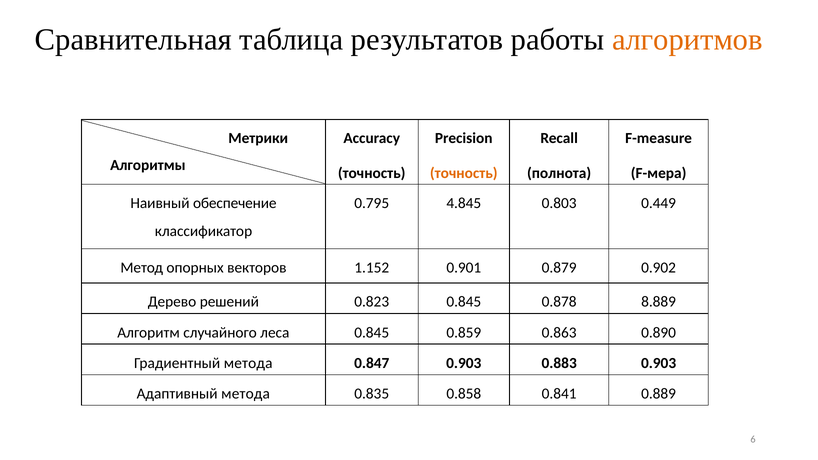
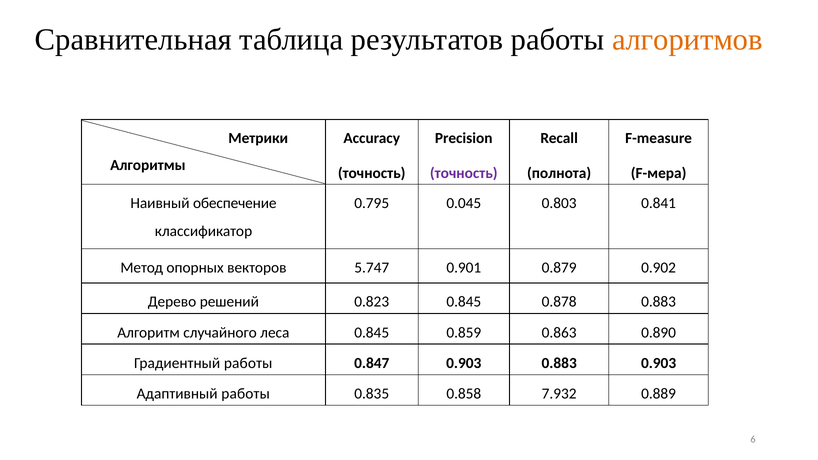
точность at (464, 173) colour: orange -> purple
4.845: 4.845 -> 0.045
0.449: 0.449 -> 0.841
1.152: 1.152 -> 5.747
0.878 8.889: 8.889 -> 0.883
Градиентный метода: метода -> работы
Адаптивный метода: метода -> работы
0.841: 0.841 -> 7.932
